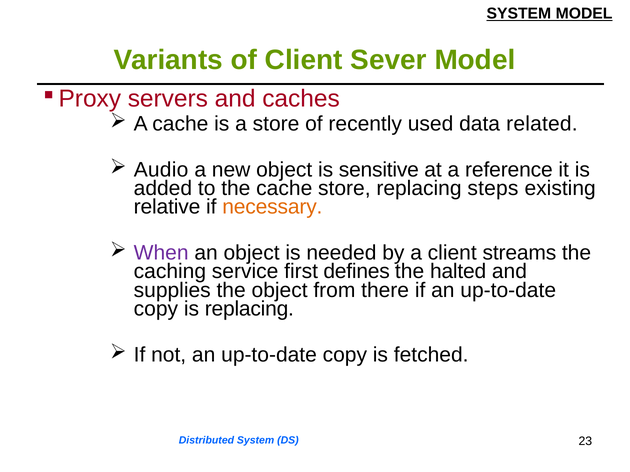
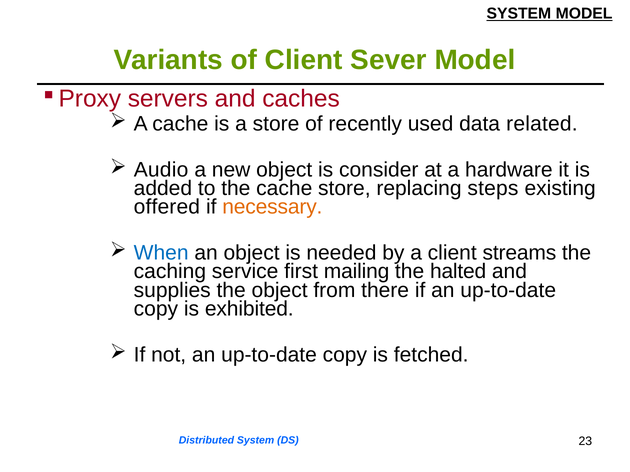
sensitive: sensitive -> consider
reference: reference -> hardware
relative: relative -> offered
When colour: purple -> blue
defines: defines -> mailing
is replacing: replacing -> exhibited
